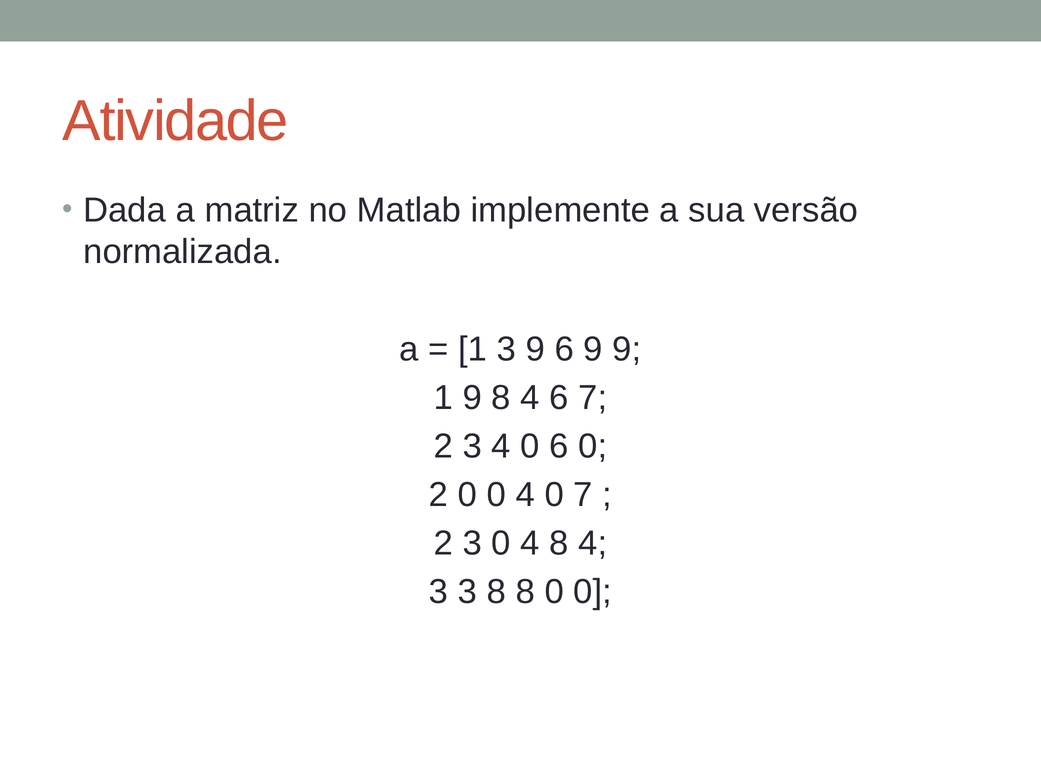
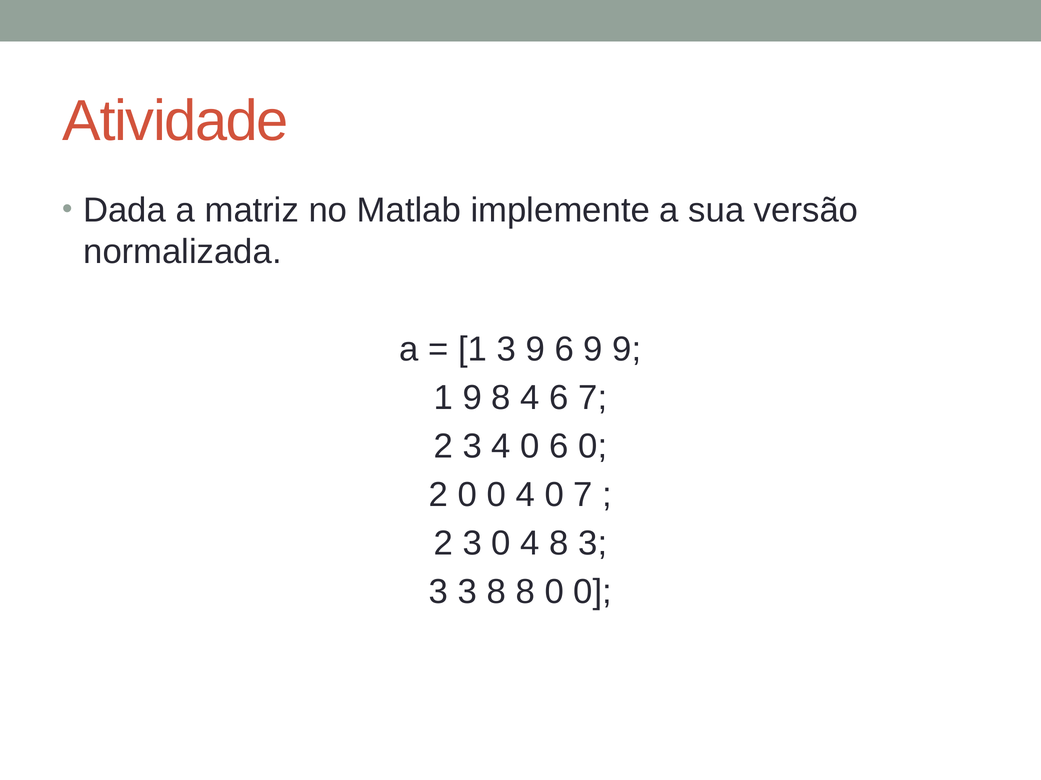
4 8 4: 4 -> 3
